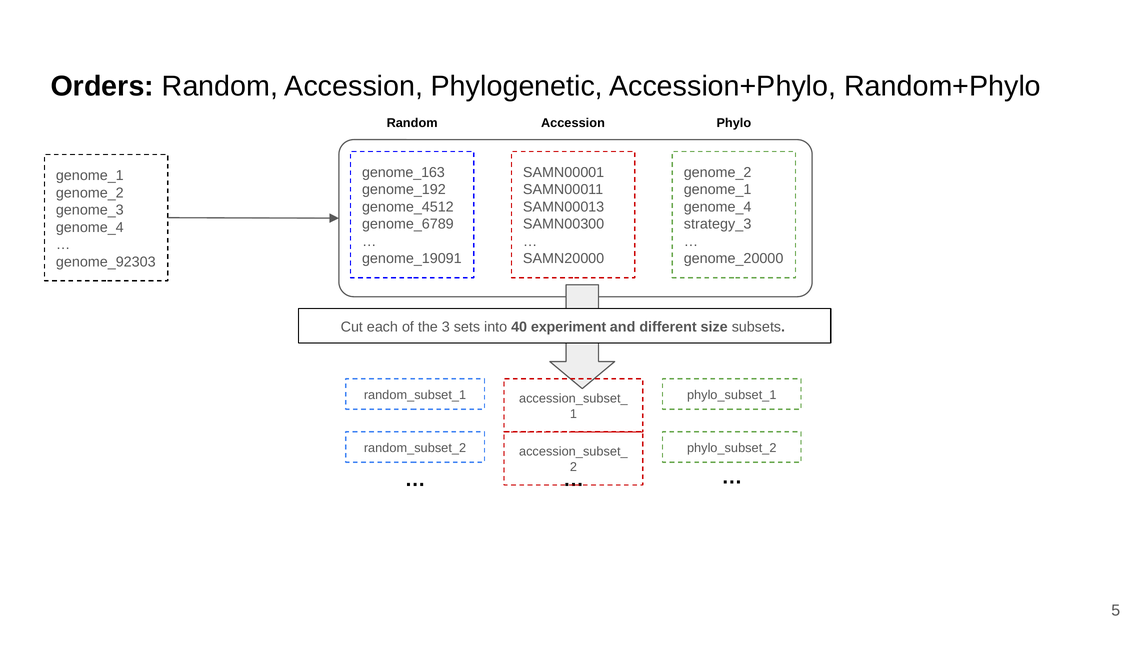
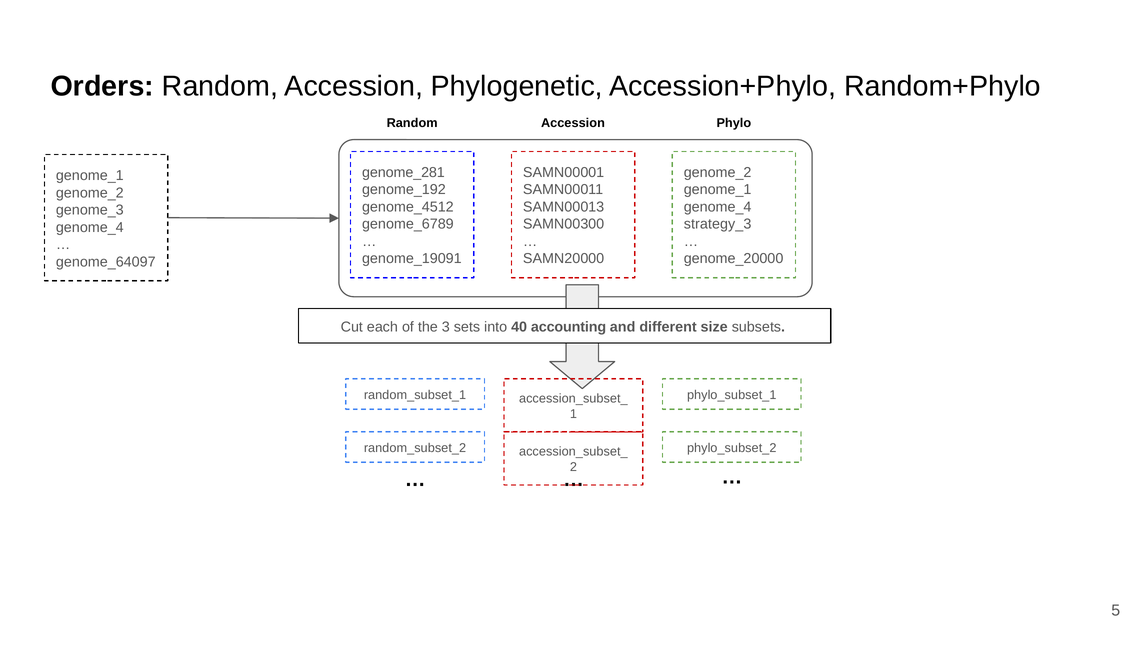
genome_163: genome_163 -> genome_281
genome_92303: genome_92303 -> genome_64097
experiment: experiment -> accounting
